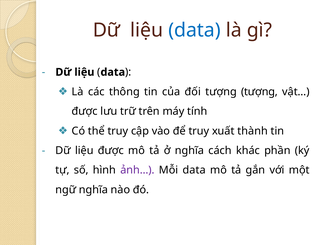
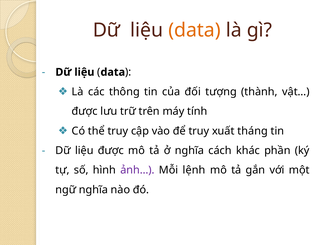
data at (195, 30) colour: blue -> orange
tượng tượng: tượng -> thành
thành: thành -> tháng
Mỗi data: data -> lệnh
